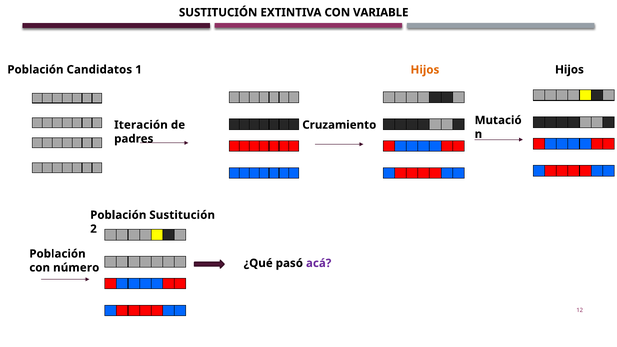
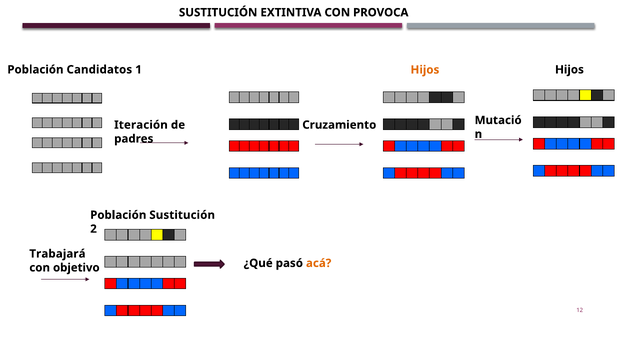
VARIABLE: VARIABLE -> PROVOCA
Población at (57, 254): Población -> Trabajará
acá colour: purple -> orange
número: número -> objetivo
